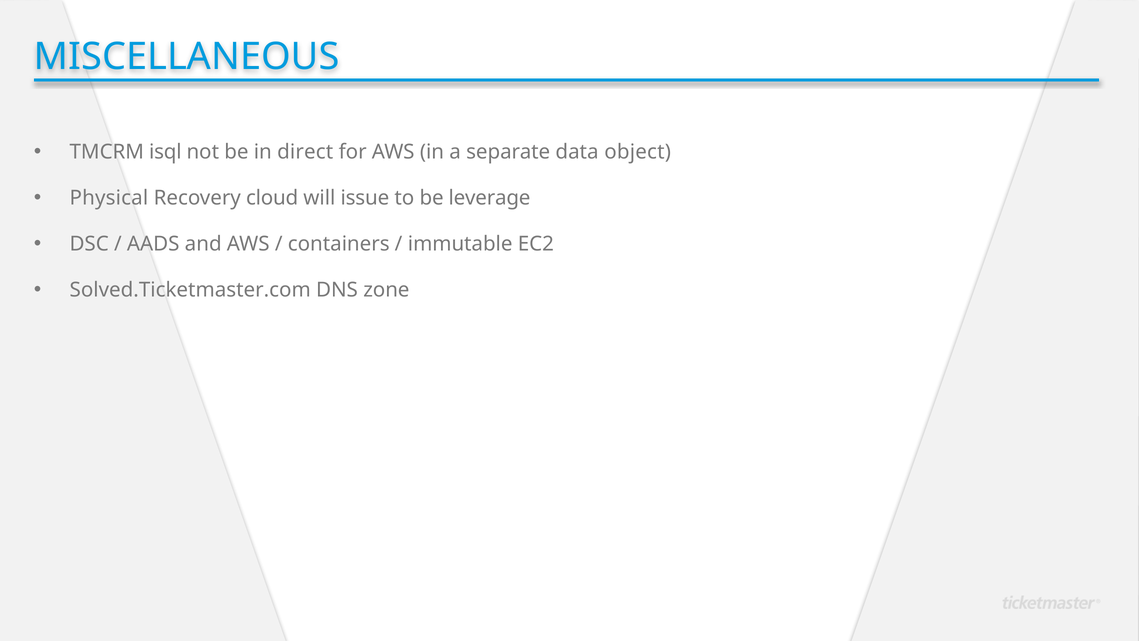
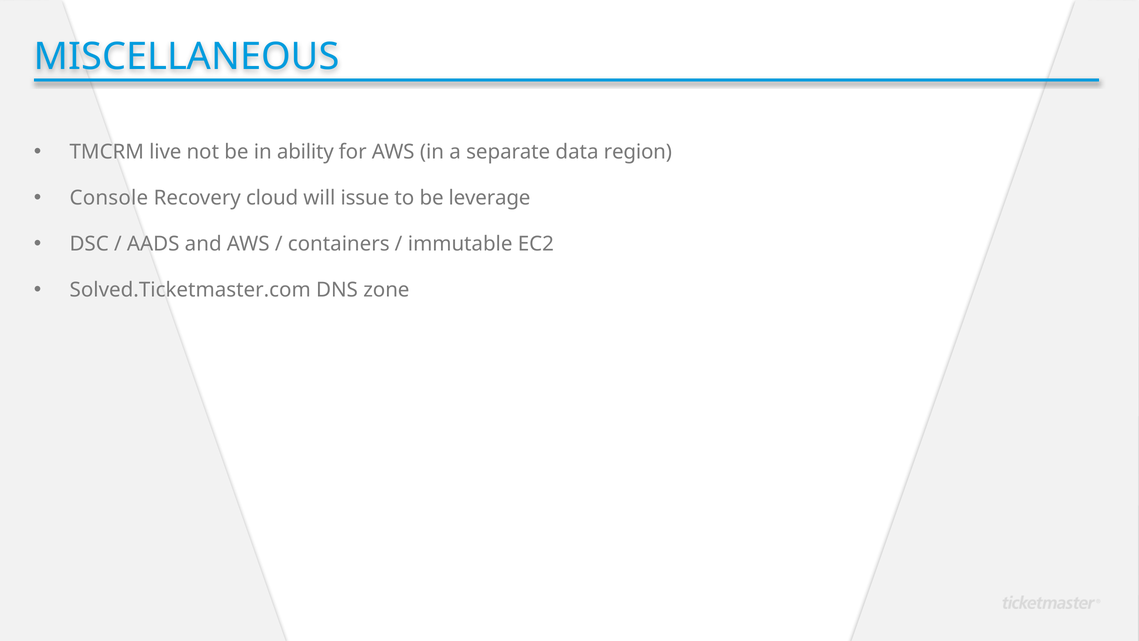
isql: isql -> live
direct: direct -> ability
object: object -> region
Physical: Physical -> Console
